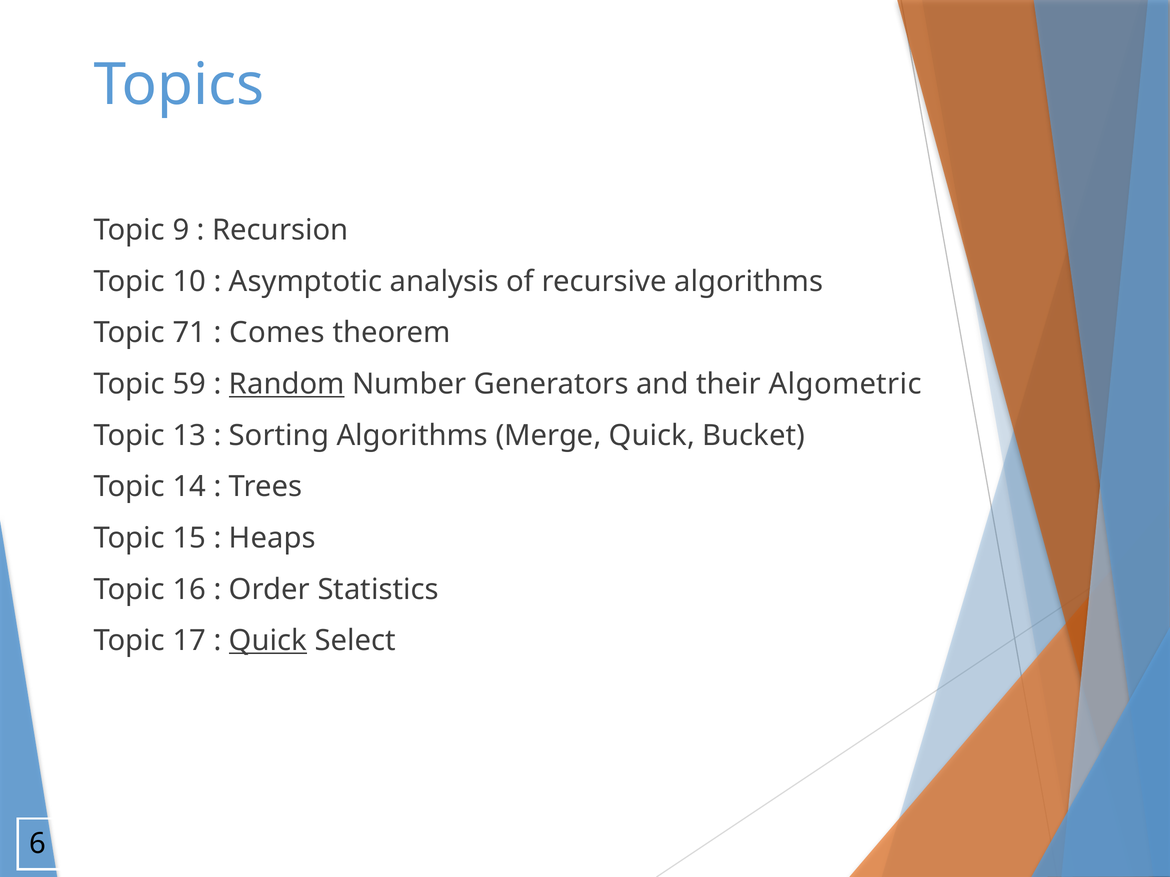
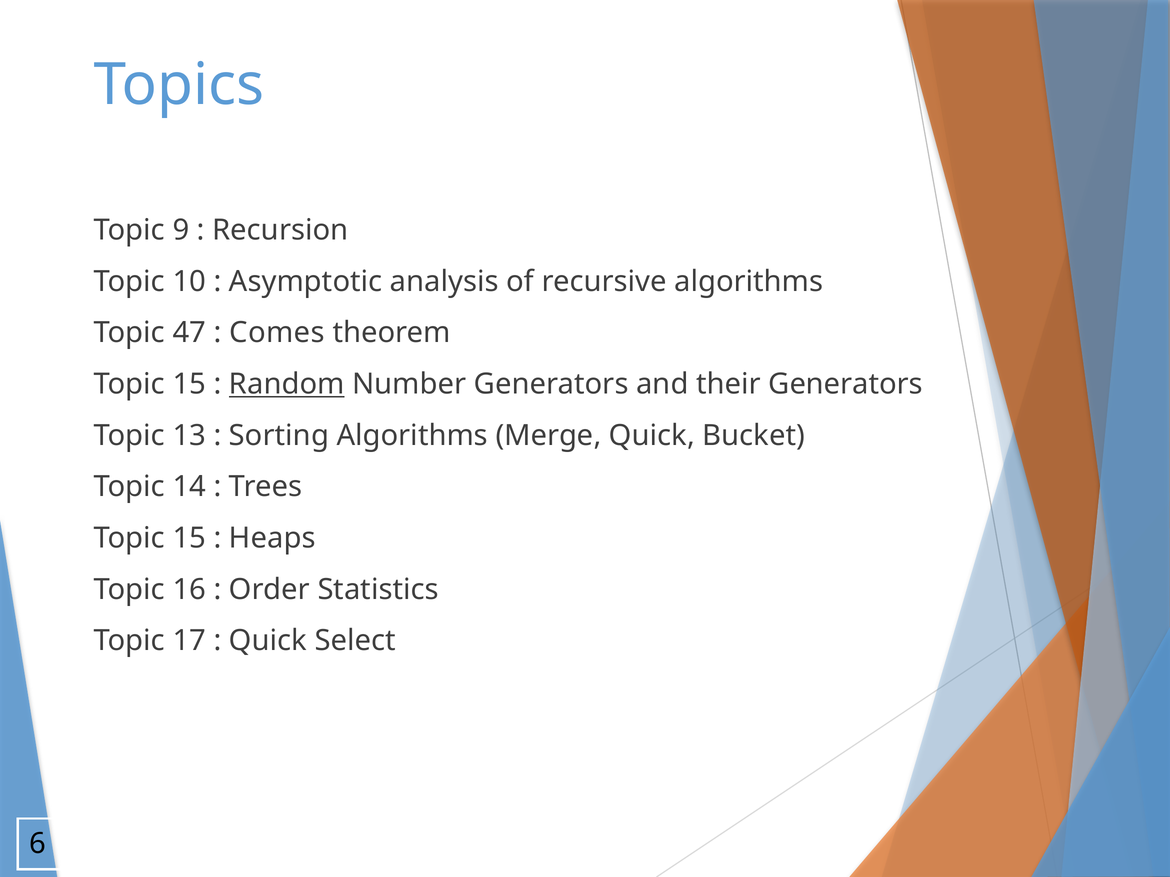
71: 71 -> 47
59 at (189, 384): 59 -> 15
their Algometric: Algometric -> Generators
Quick at (268, 641) underline: present -> none
